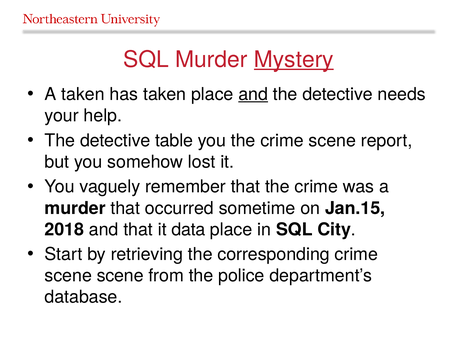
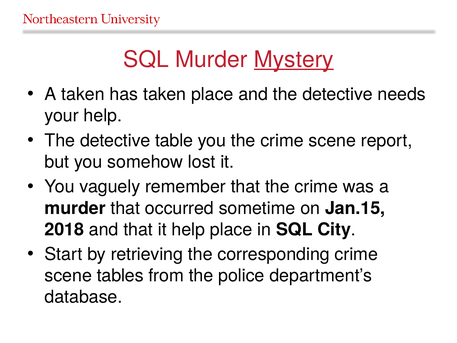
and at (253, 94) underline: present -> none
it data: data -> help
scene scene: scene -> tables
